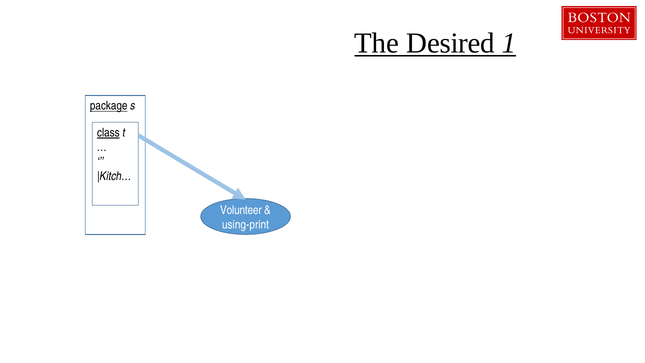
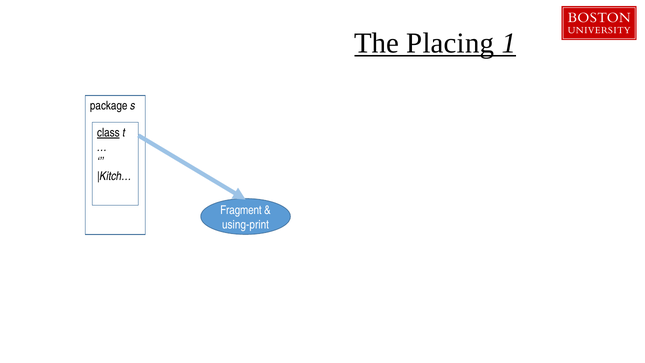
Desired: Desired -> Placing
package underline: present -> none
Volunteer: Volunteer -> Fragment
